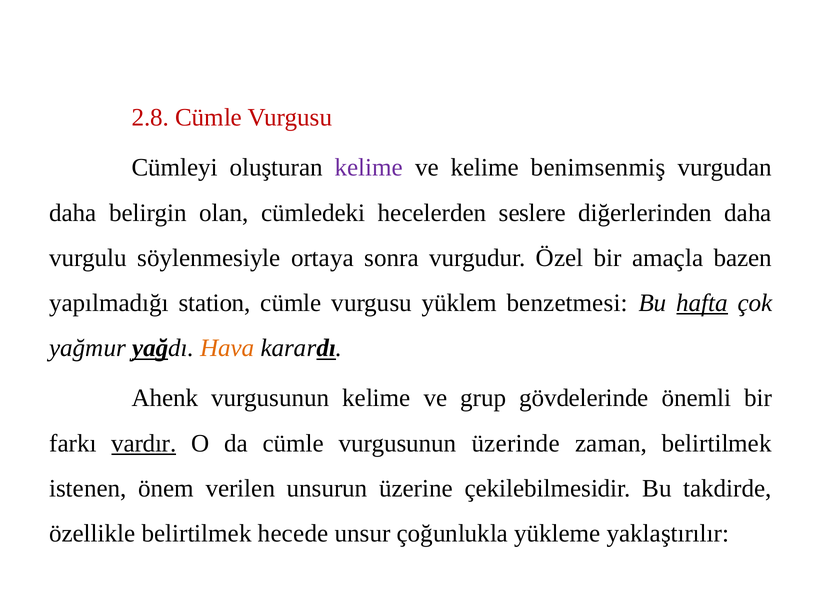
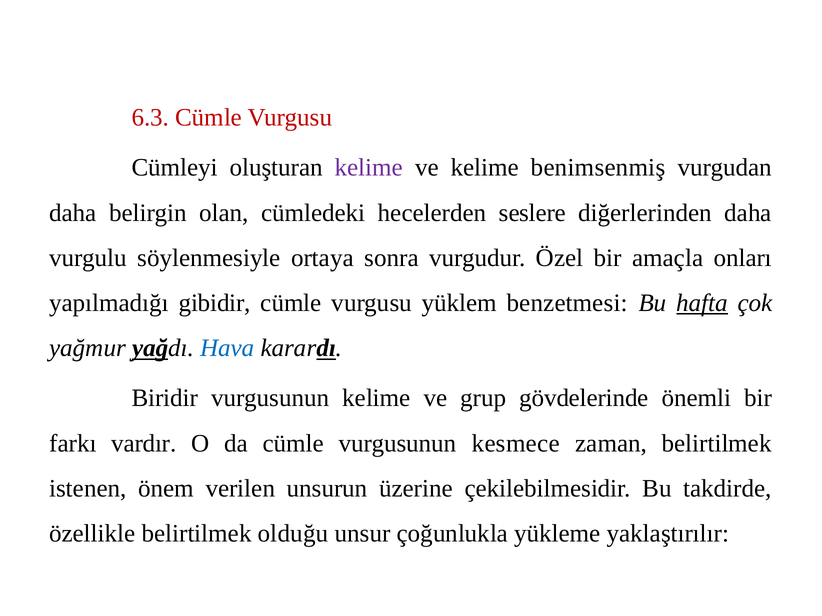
2.8: 2.8 -> 6.3
bazen: bazen -> onları
station: station -> gibidir
Hava colour: orange -> blue
Ahenk: Ahenk -> Biridir
vardır underline: present -> none
üzerinde: üzerinde -> kesmece
hecede: hecede -> olduğu
